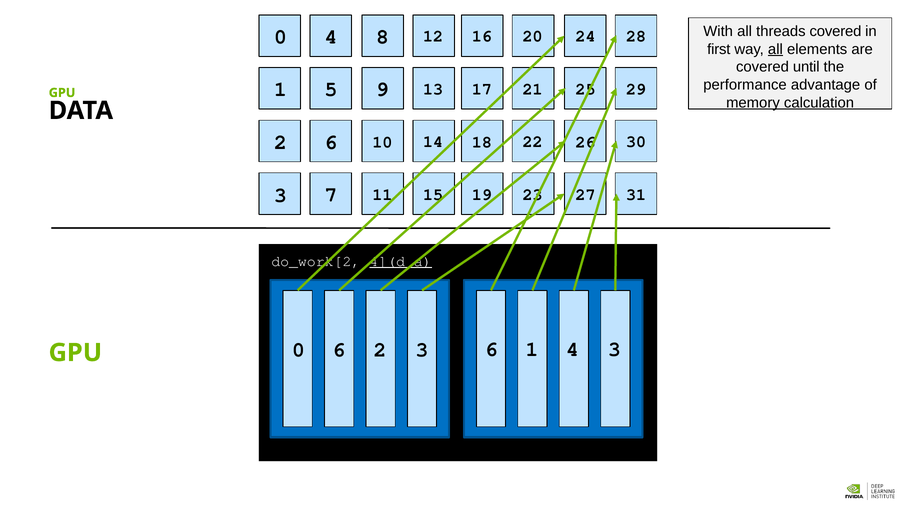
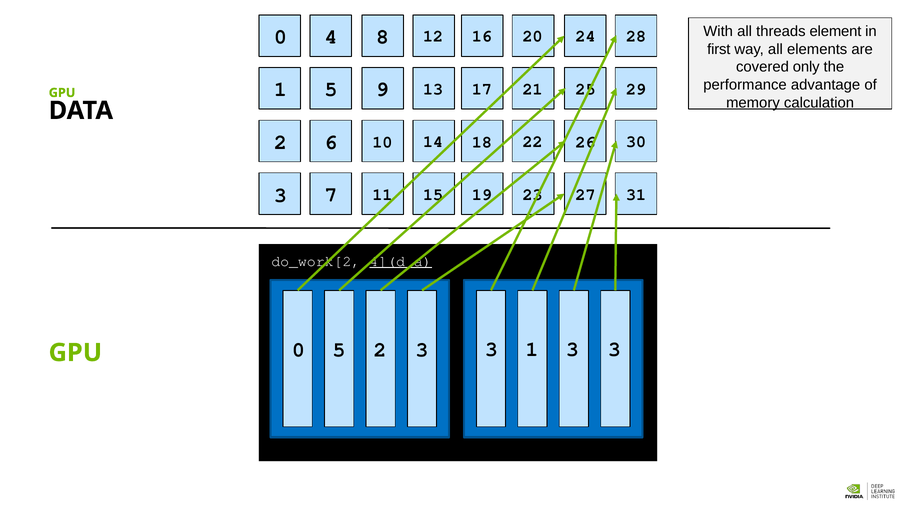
threads covered: covered -> element
all at (775, 49) underline: present -> none
until: until -> only
0 6: 6 -> 5
2 3 6: 6 -> 3
1 4: 4 -> 3
